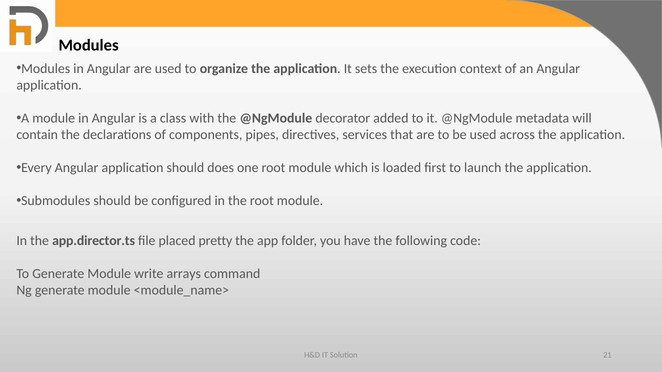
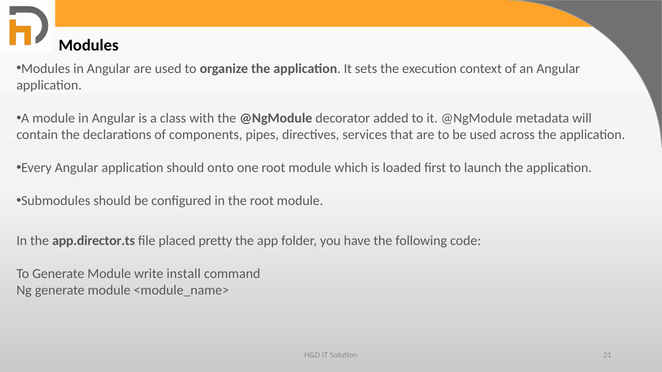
does: does -> onto
arrays: arrays -> install
